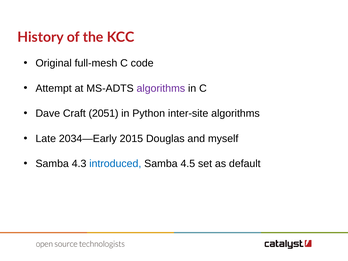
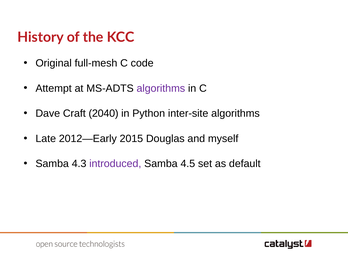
2051: 2051 -> 2040
2034—Early: 2034—Early -> 2012—Early
introduced colour: blue -> purple
